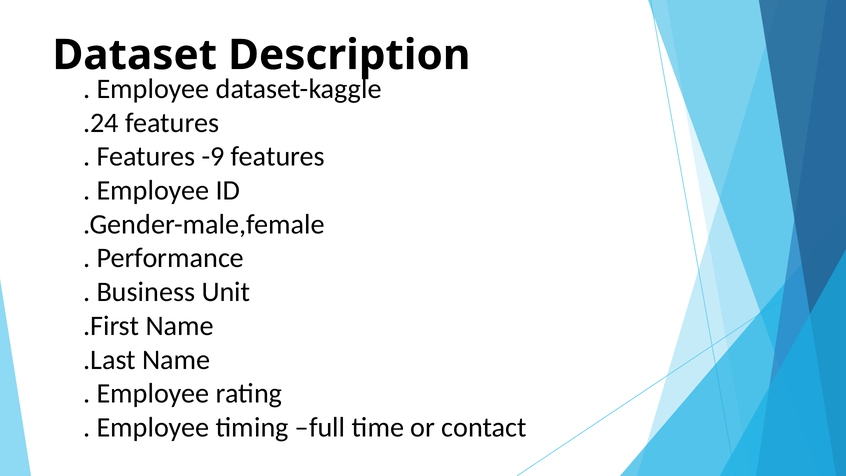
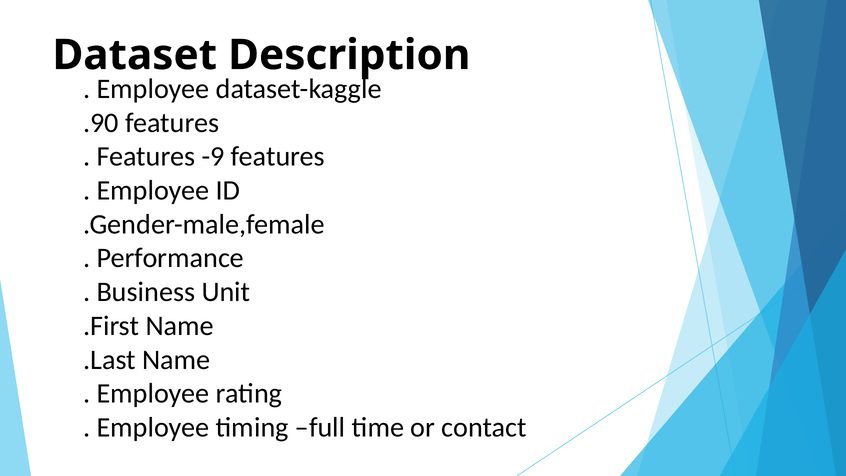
.24: .24 -> .90
